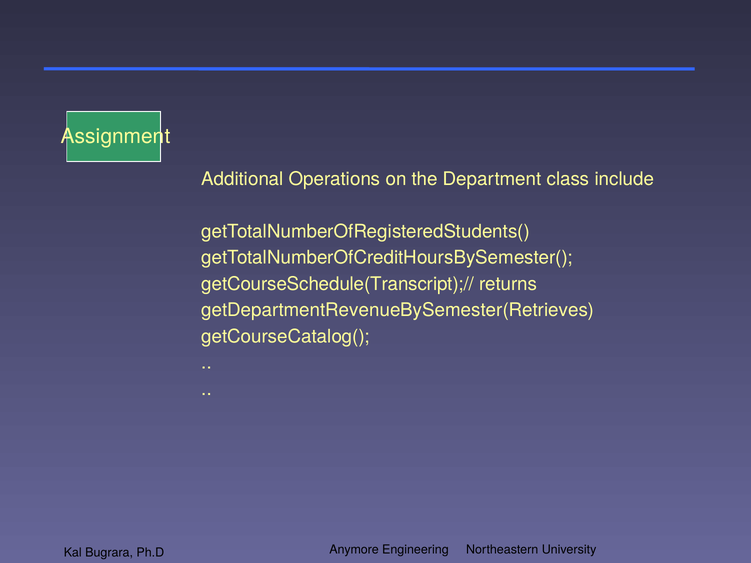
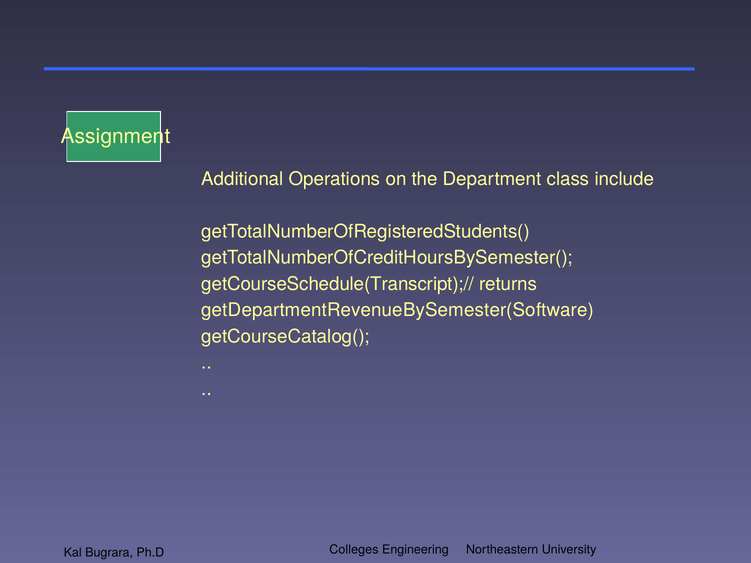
getDepartmentRevenueBySemester(Retrieves: getDepartmentRevenueBySemester(Retrieves -> getDepartmentRevenueBySemester(Software
Anymore: Anymore -> Colleges
